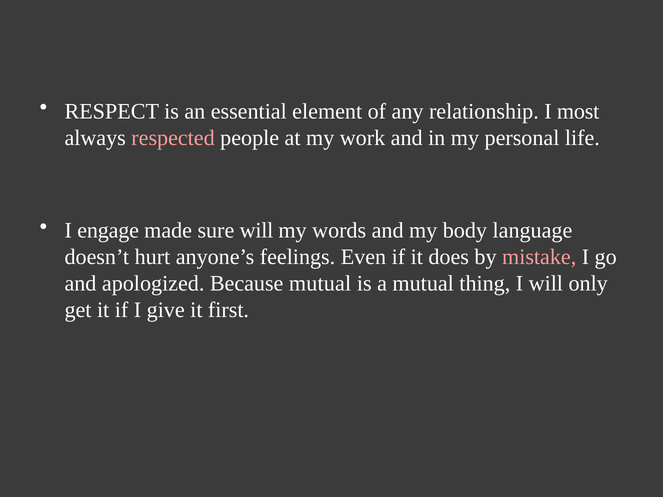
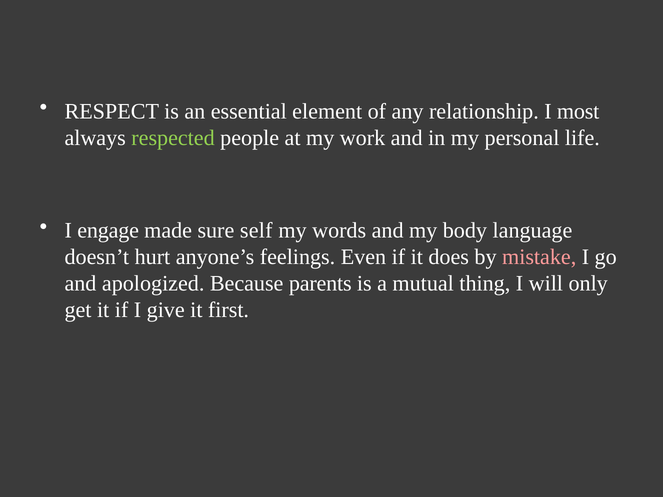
respected colour: pink -> light green
sure will: will -> self
Because mutual: mutual -> parents
